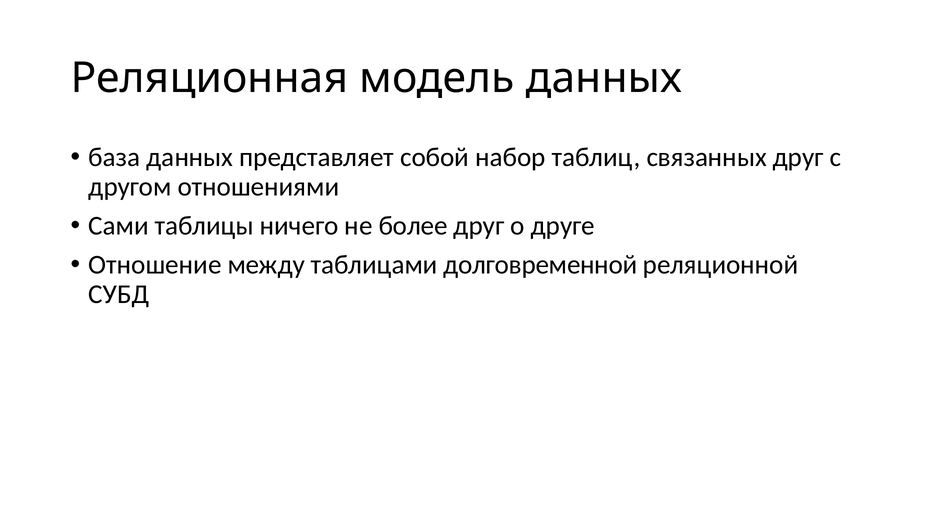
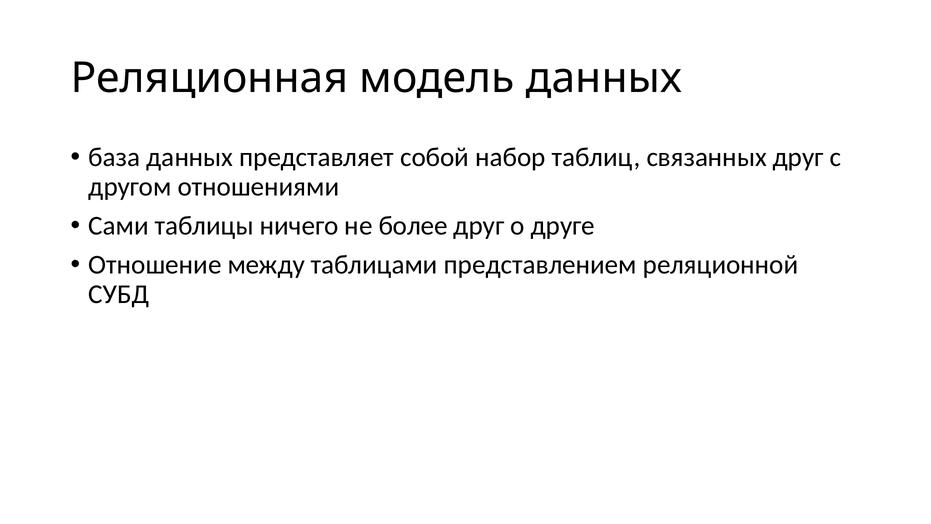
долговременной: долговременной -> представлением
